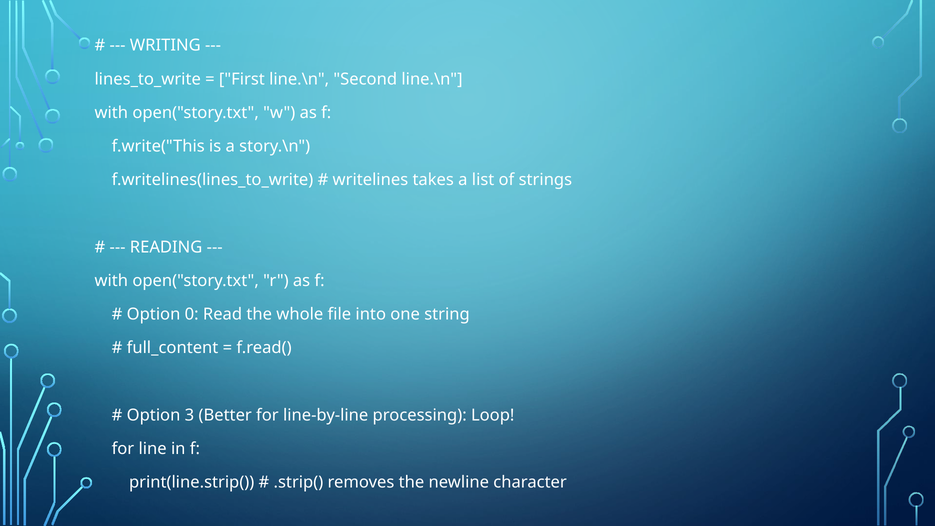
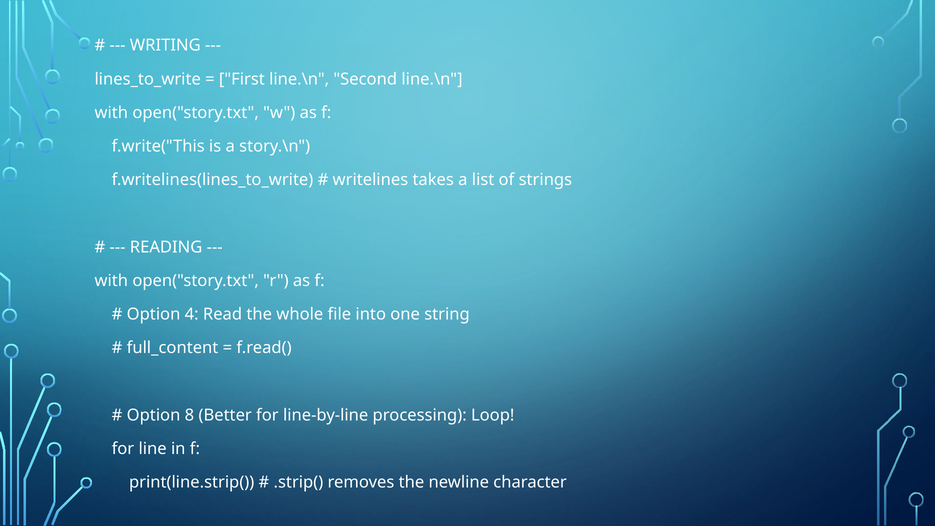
0: 0 -> 4
3: 3 -> 8
